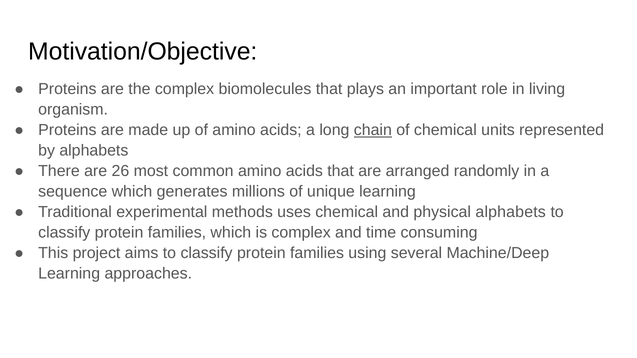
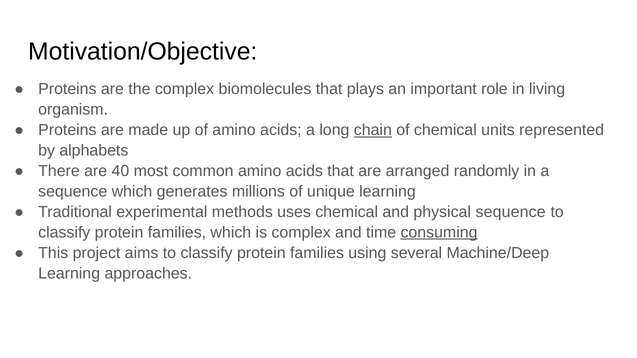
26: 26 -> 40
physical alphabets: alphabets -> sequence
consuming underline: none -> present
